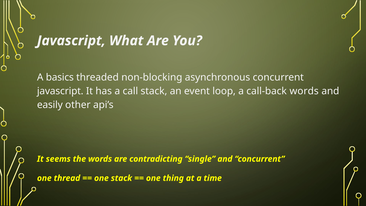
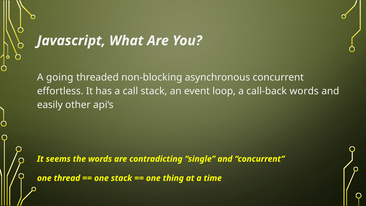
basics: basics -> going
javascript at (60, 91): javascript -> effortless
